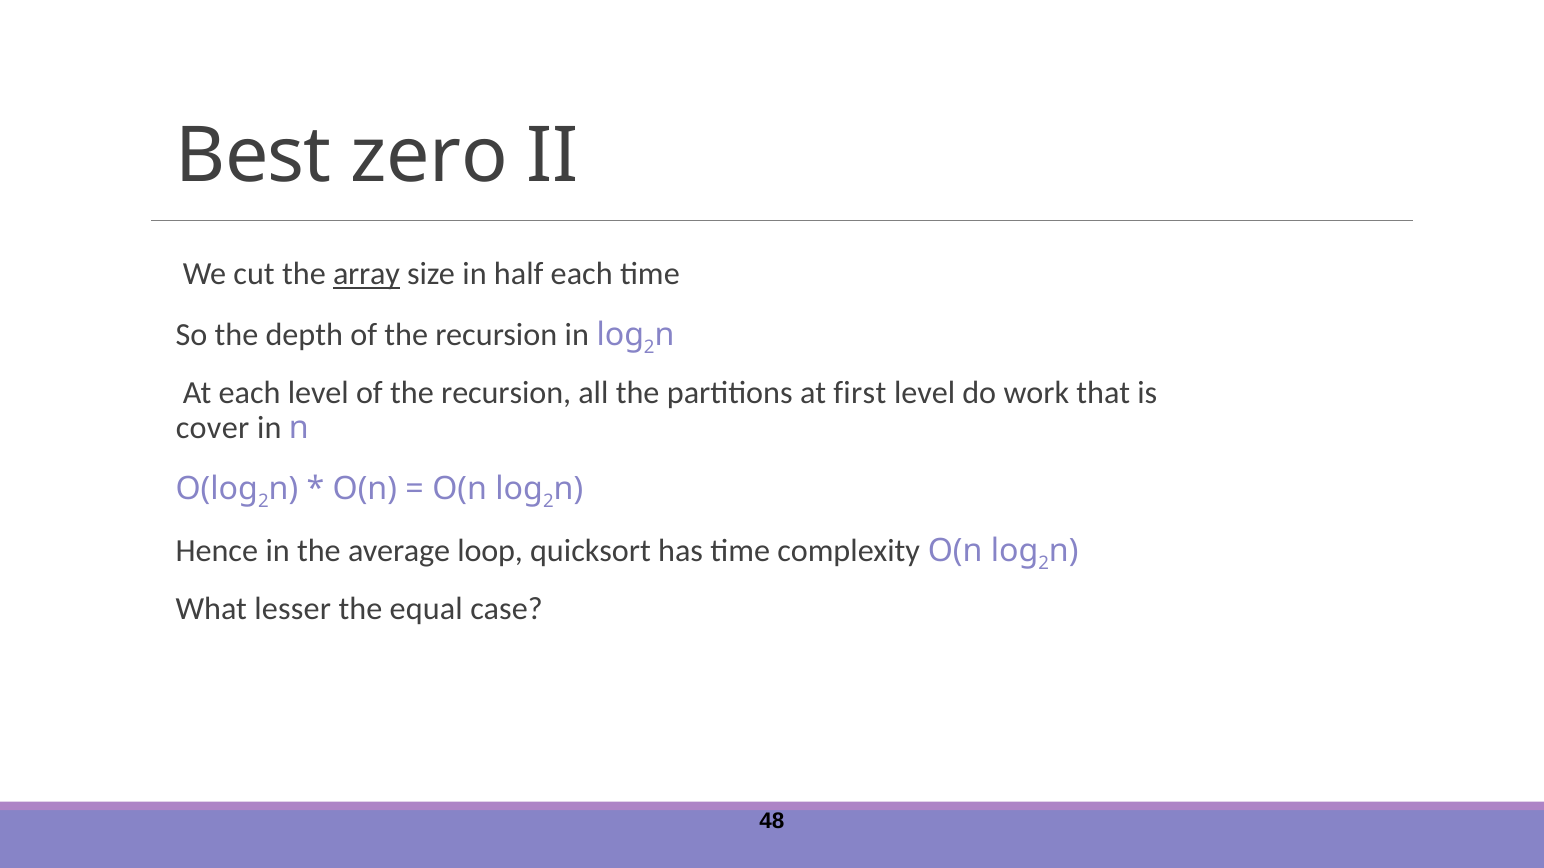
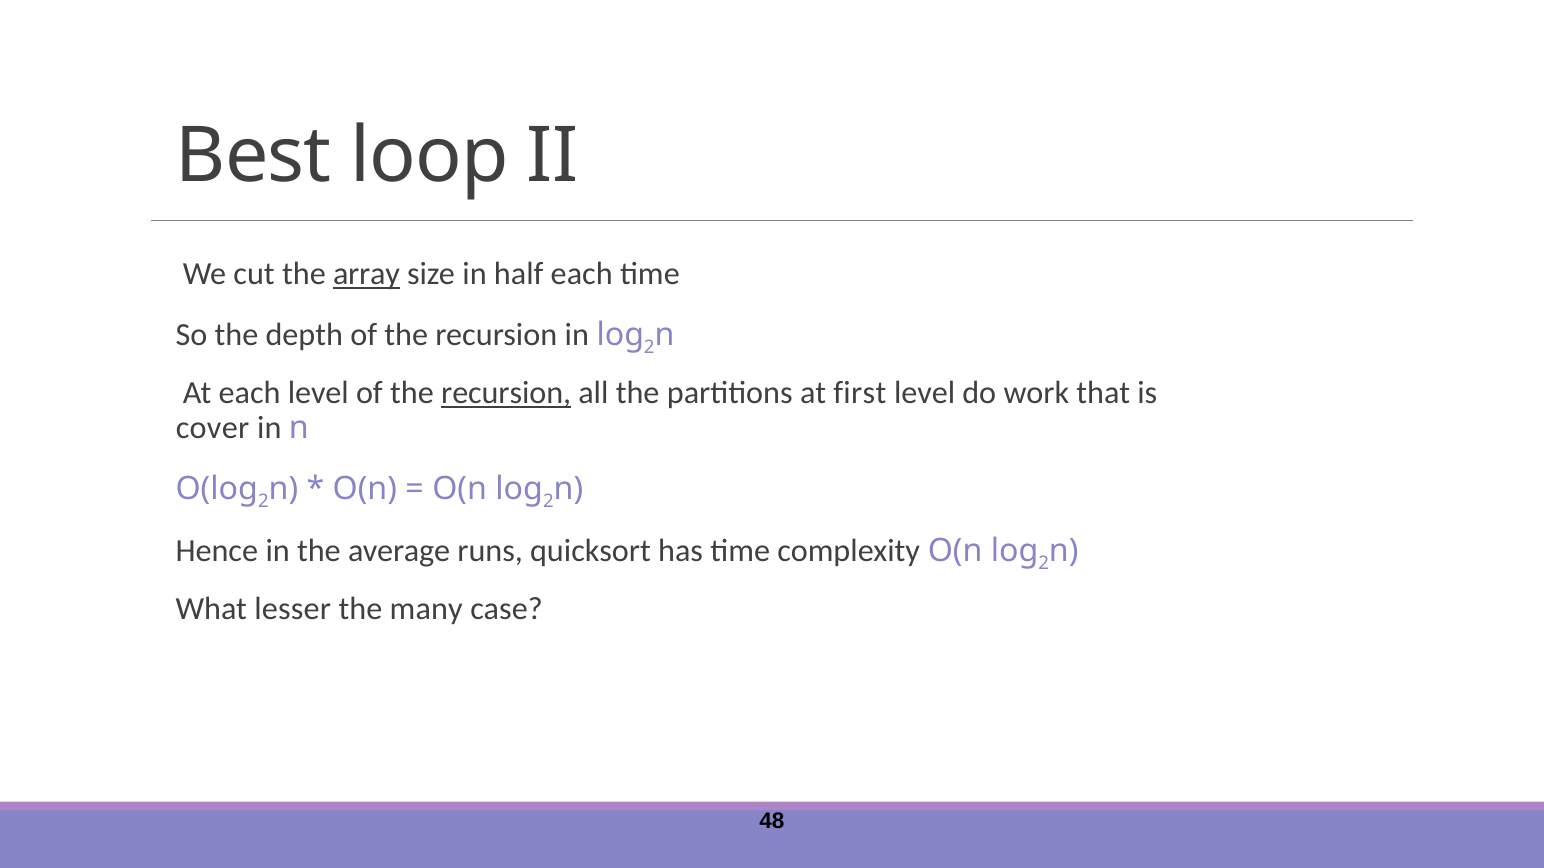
zero: zero -> loop
recursion at (506, 393) underline: none -> present
loop: loop -> runs
equal: equal -> many
